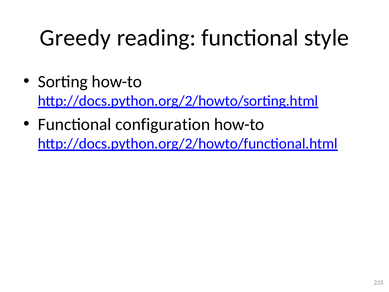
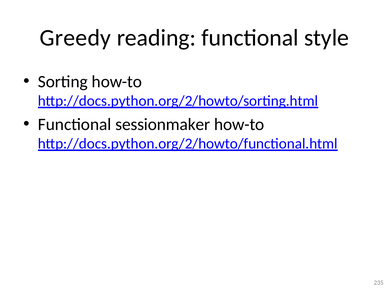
configuration: configuration -> sessionmaker
